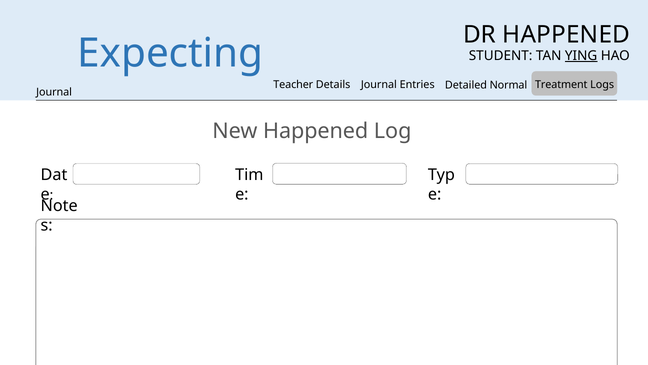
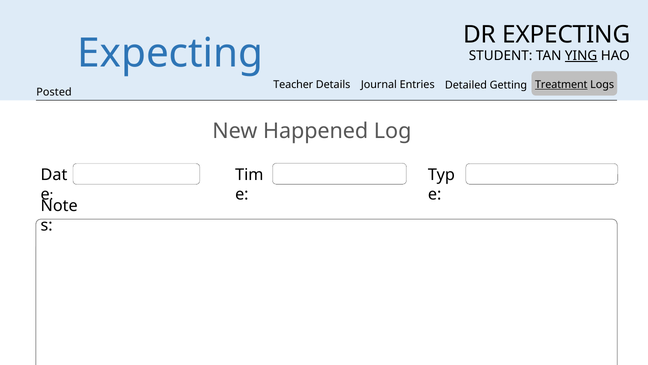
DR HAPPENED: HAPPENED -> EXPECTING
Treatment underline: none -> present
Normal: Normal -> Getting
Journal at (54, 92): Journal -> Posted
